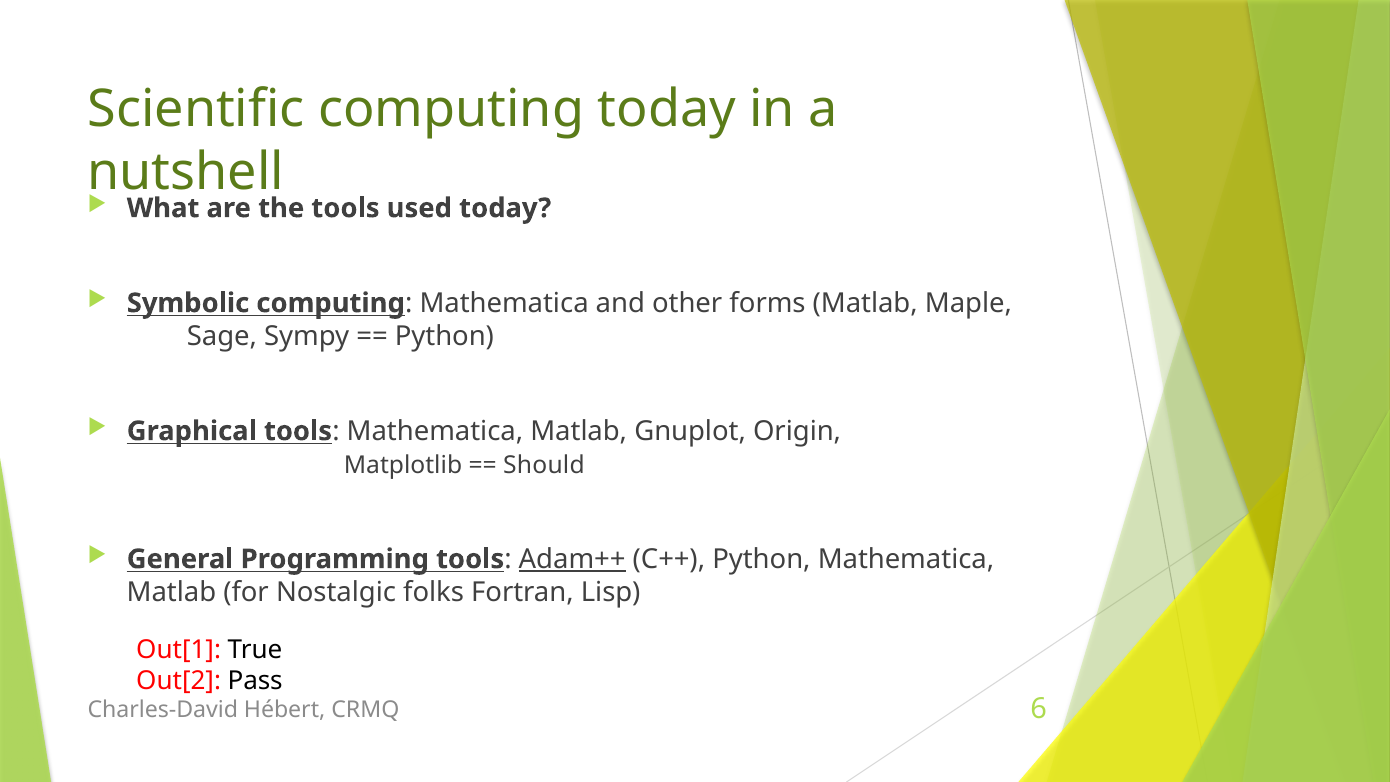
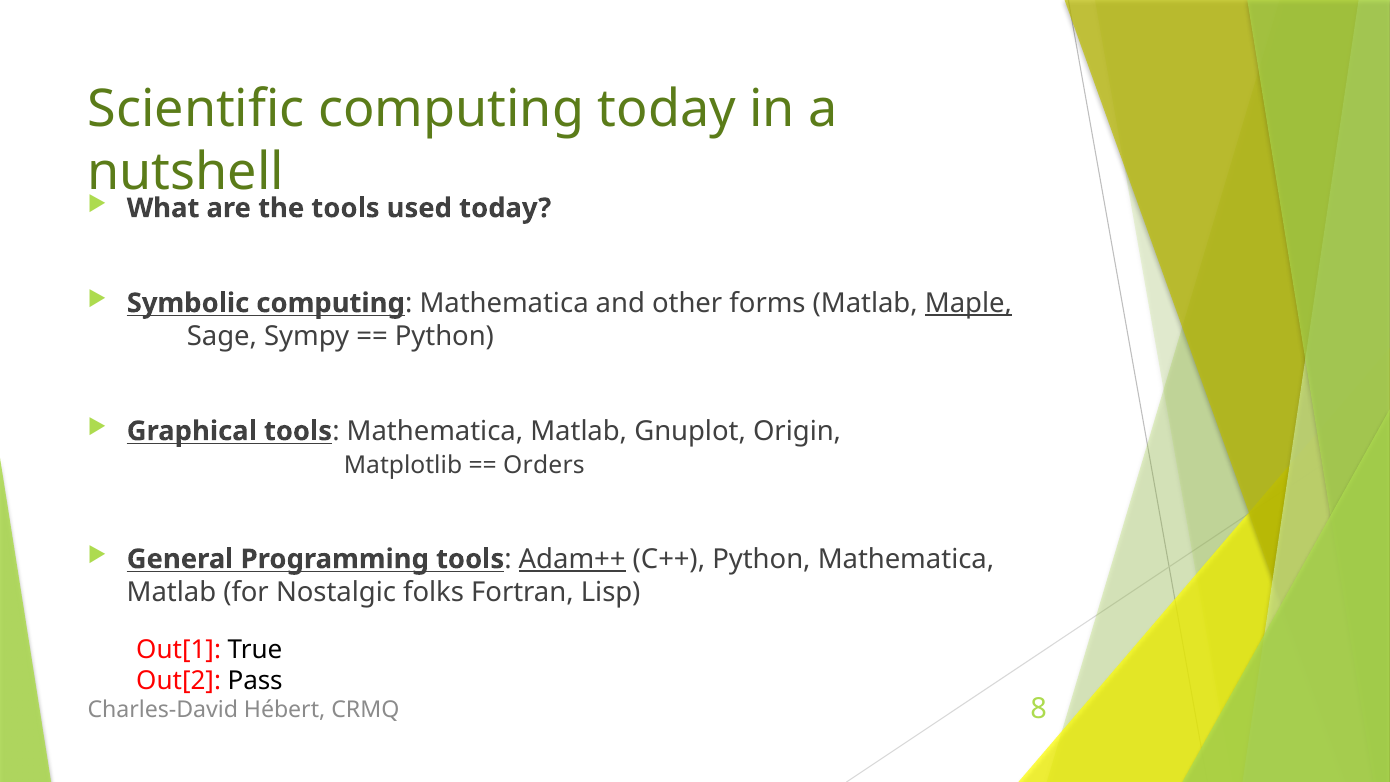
Maple underline: none -> present
Should: Should -> Orders
6: 6 -> 8
